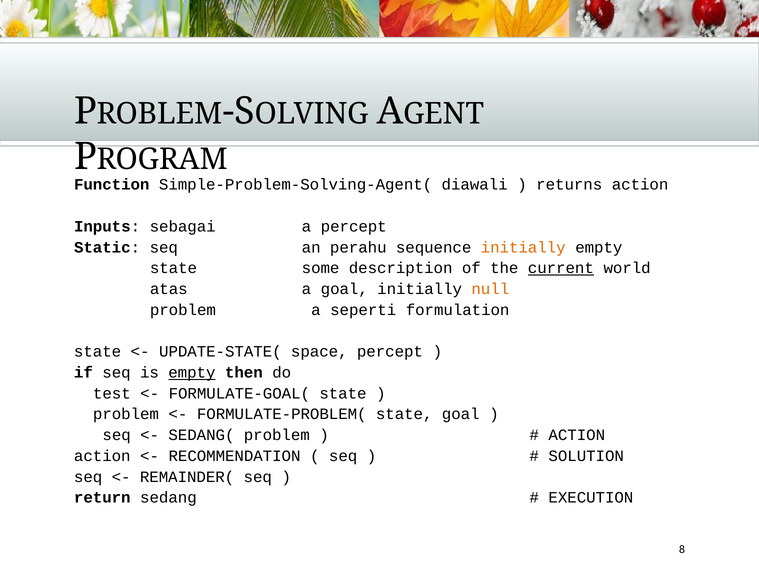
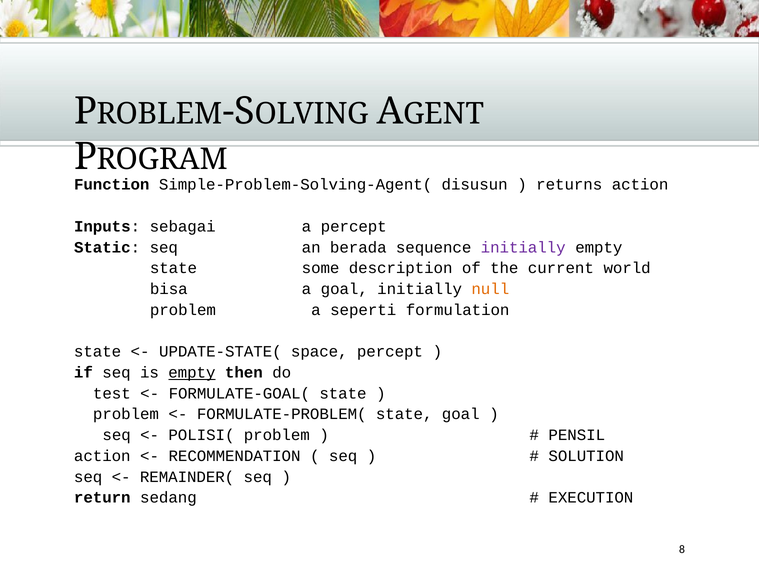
diawali: diawali -> disusun
perahu: perahu -> berada
initially at (523, 247) colour: orange -> purple
current underline: present -> none
atas: atas -> bisa
SEDANG(: SEDANG( -> POLISI(
ACTION at (577, 435): ACTION -> PENSIL
